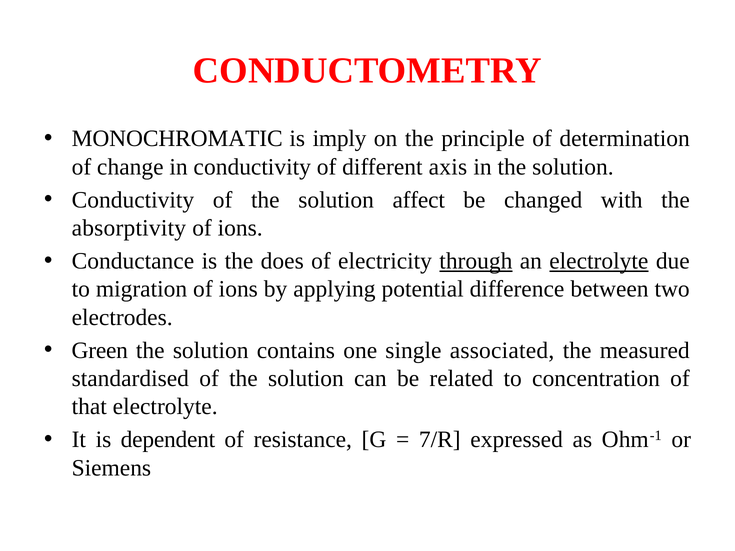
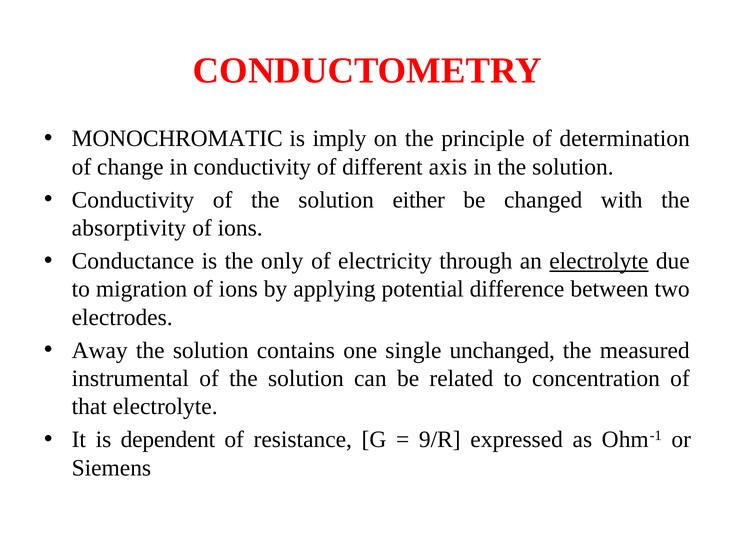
affect: affect -> either
does: does -> only
through underline: present -> none
Green: Green -> Away
associated: associated -> unchanged
standardised: standardised -> instrumental
7/R: 7/R -> 9/R
